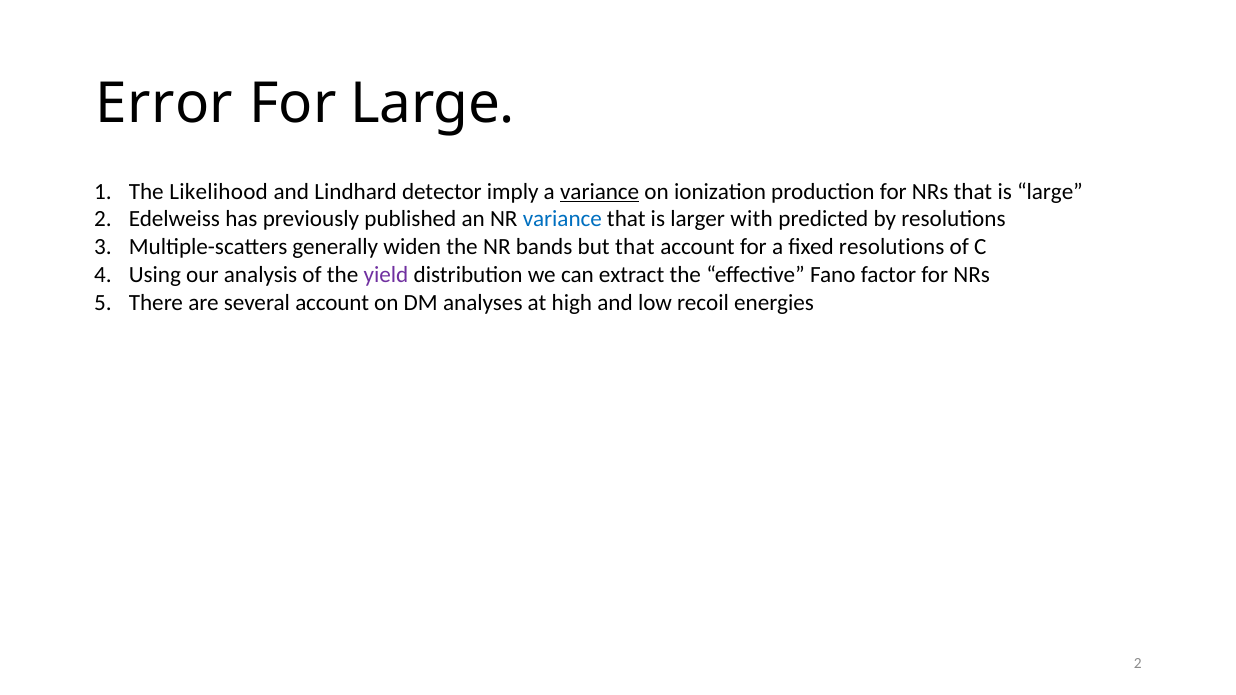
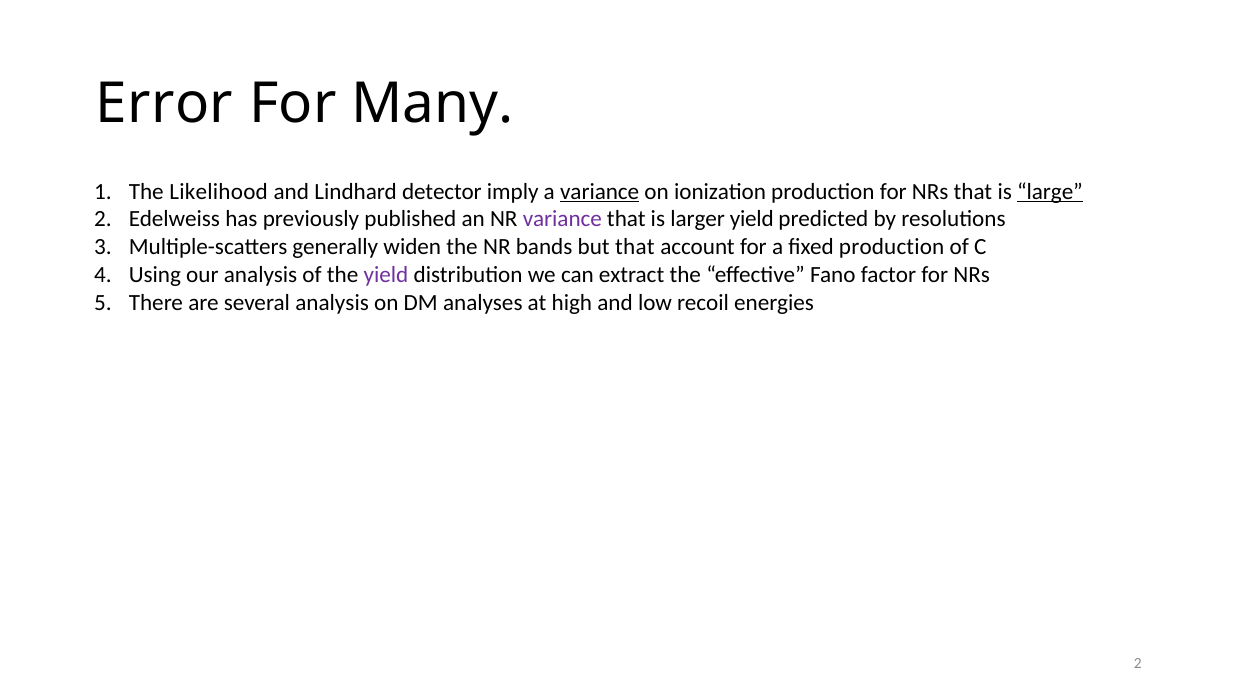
For Large: Large -> Many
large at (1050, 191) underline: none -> present
variance at (562, 219) colour: blue -> purple
larger with: with -> yield
fixed resolutions: resolutions -> production
several account: account -> analysis
